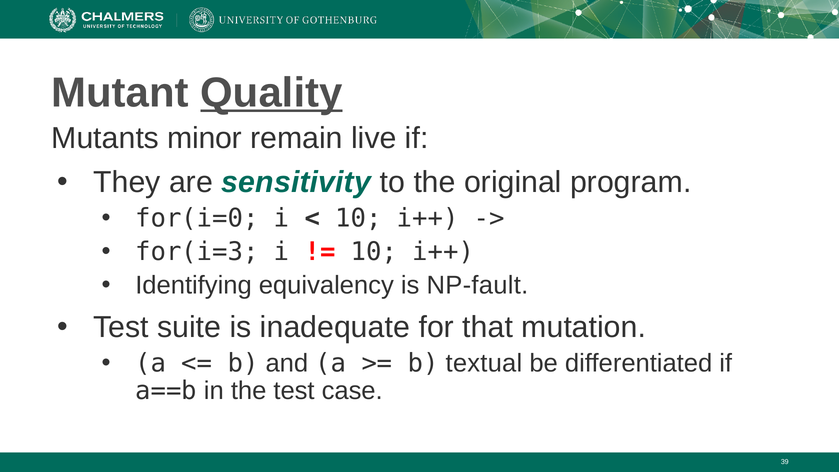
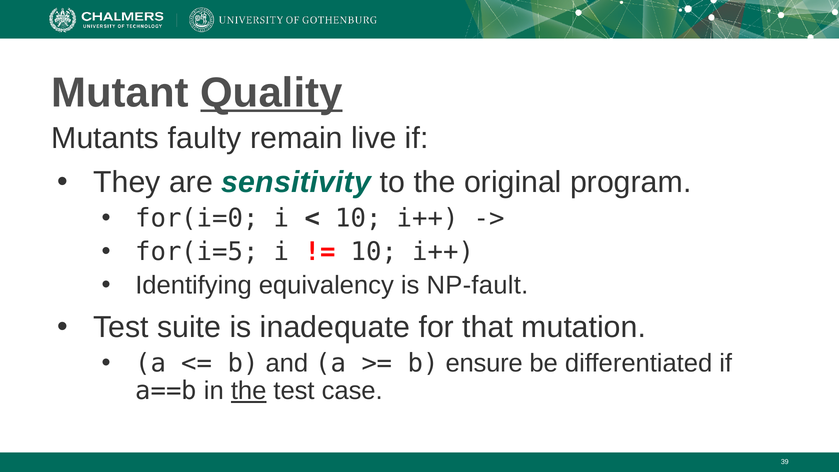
minor: minor -> faulty
for(i=3: for(i=3 -> for(i=5
textual: textual -> ensure
the at (249, 391) underline: none -> present
